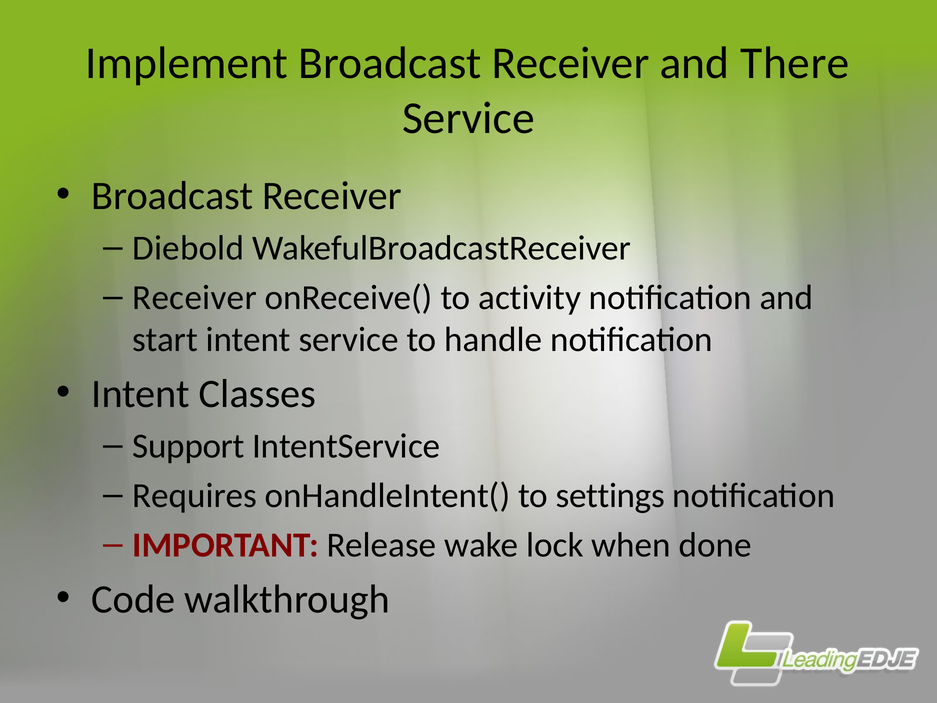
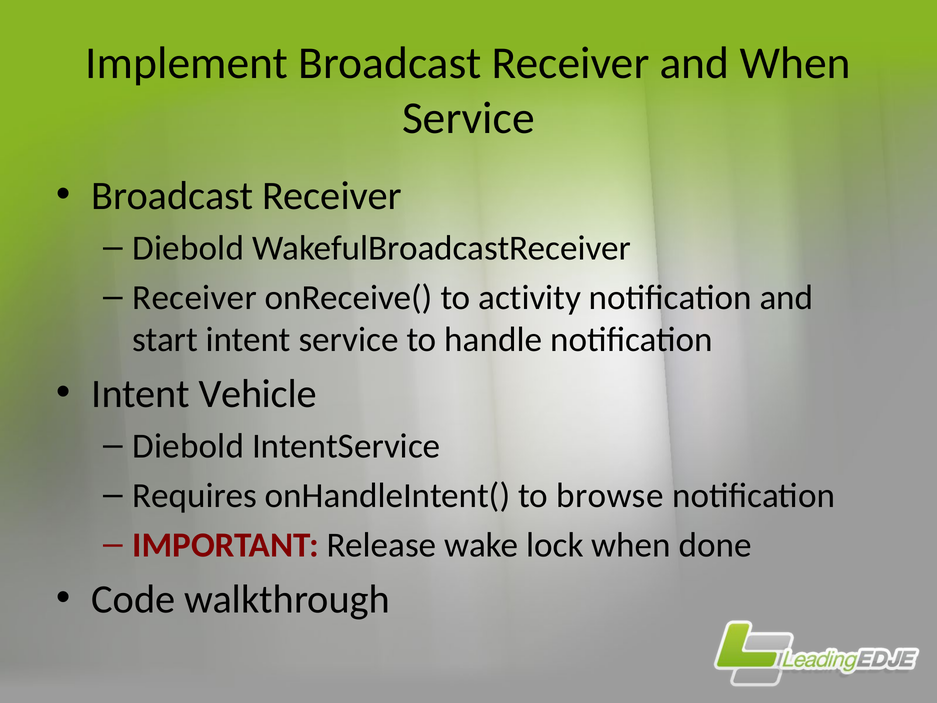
and There: There -> When
Classes: Classes -> Vehicle
Support at (188, 446): Support -> Diebold
settings: settings -> browse
